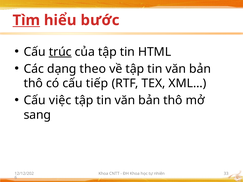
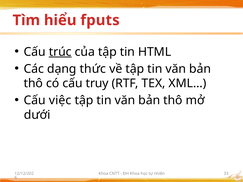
Tìm underline: present -> none
bước: bước -> fputs
theo: theo -> thức
tiếp: tiếp -> truy
sang: sang -> dưới
